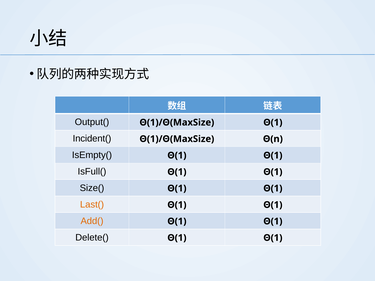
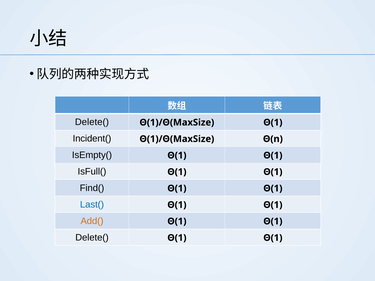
Output( at (92, 122): Output( -> Delete(
Size(: Size( -> Find(
Last( colour: orange -> blue
